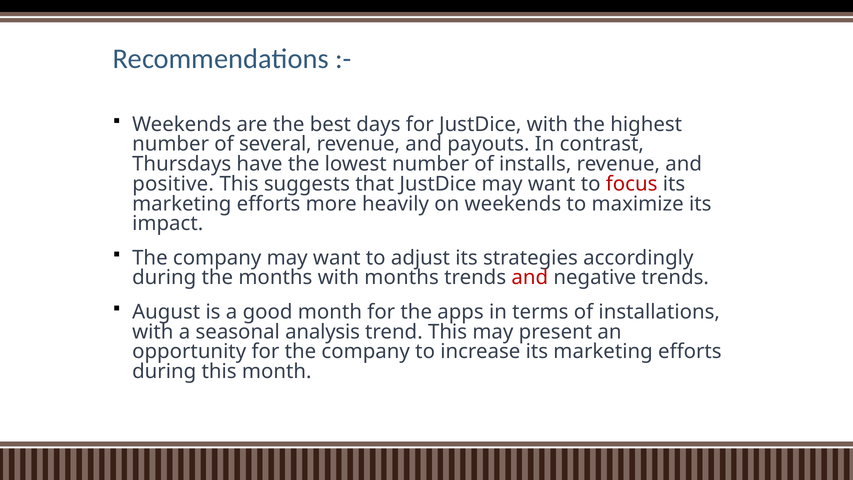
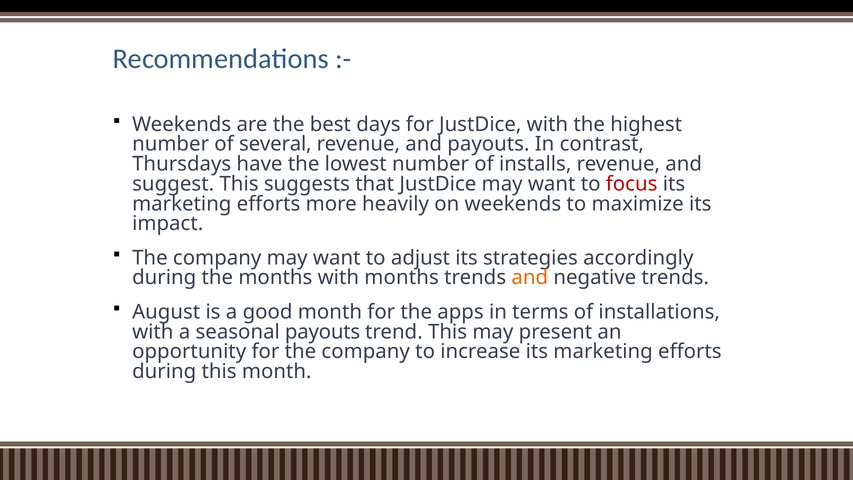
positive: positive -> suggest
and at (530, 278) colour: red -> orange
seasonal analysis: analysis -> payouts
